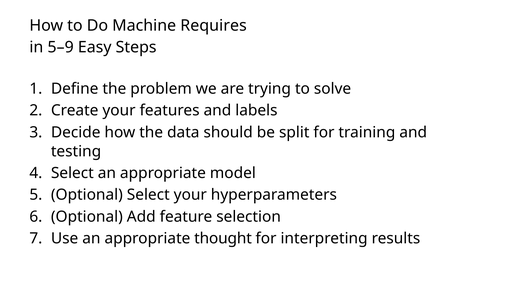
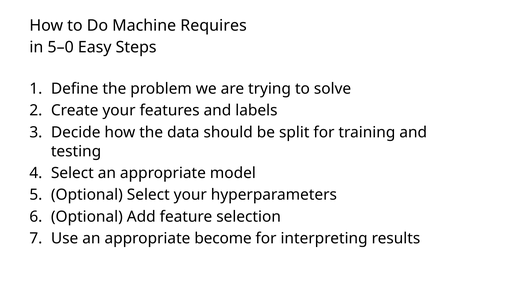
5–9: 5–9 -> 5–0
thought: thought -> become
